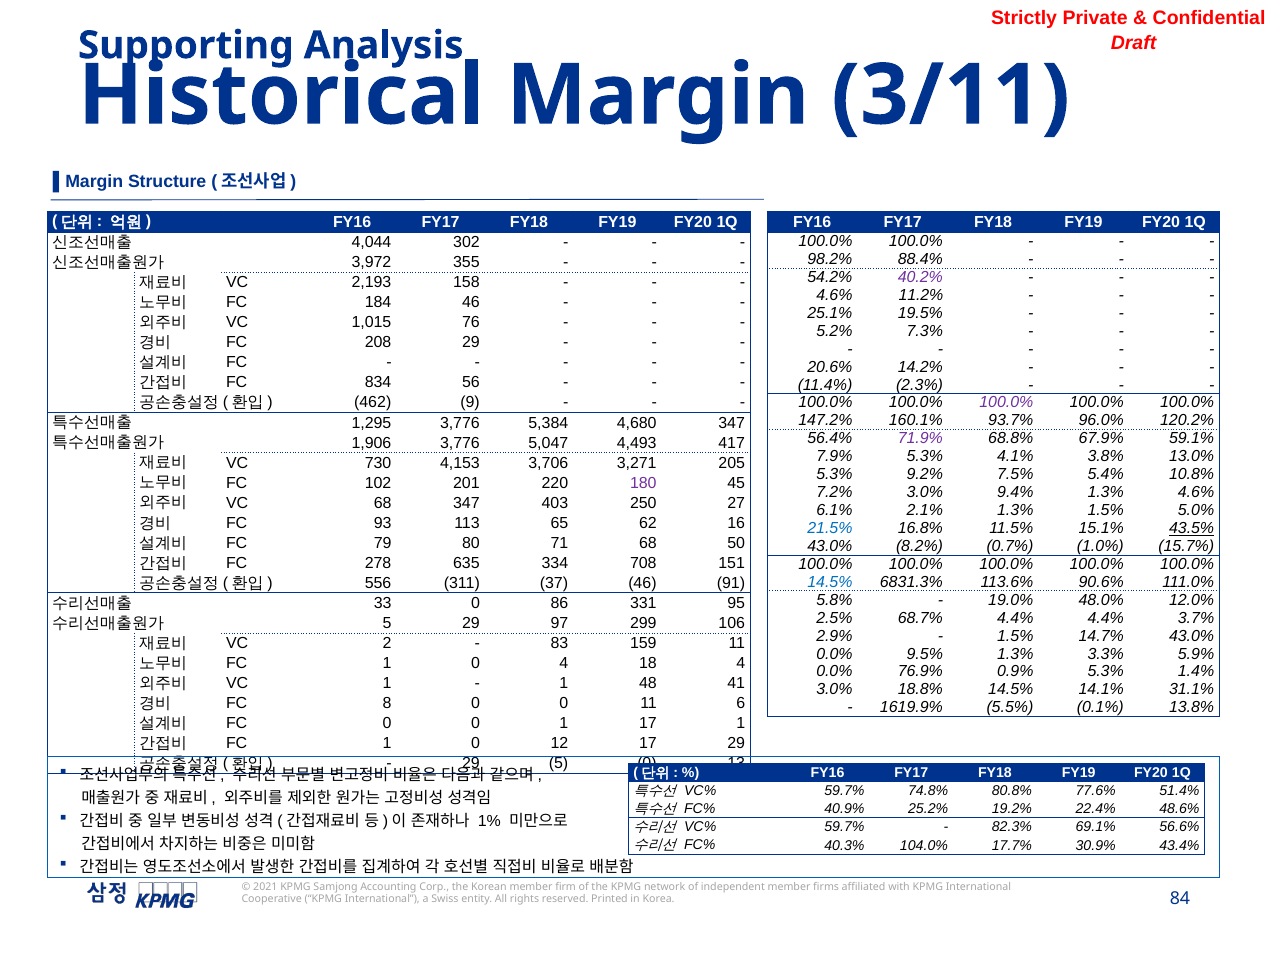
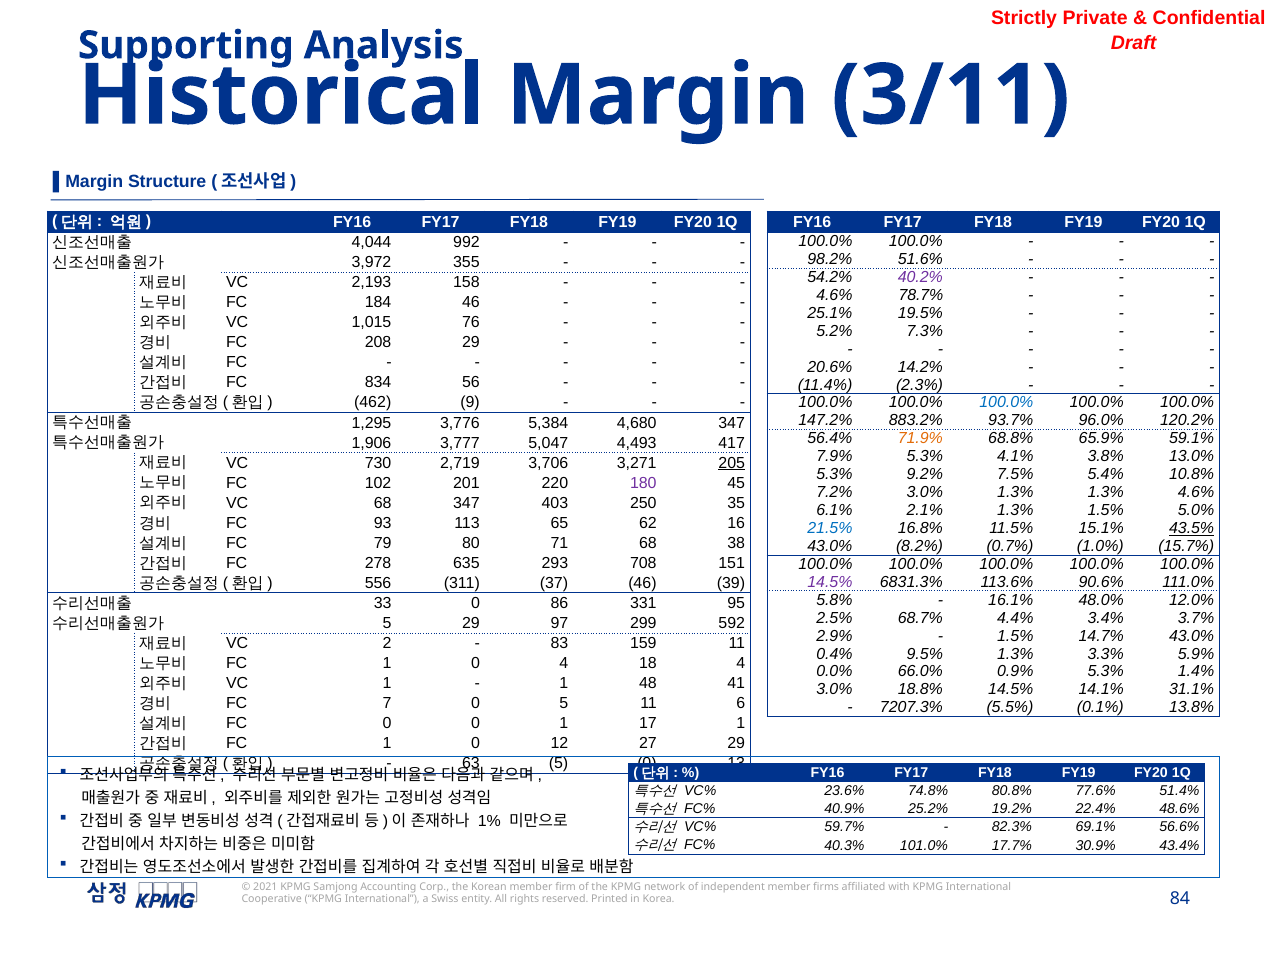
302: 302 -> 992
88.4%: 88.4% -> 51.6%
11.2%: 11.2% -> 78.7%
100.0% at (1006, 403) colour: purple -> blue
160.1%: 160.1% -> 883.2%
71.9% colour: purple -> orange
67.9%: 67.9% -> 65.9%
1,906 3,776: 3,776 -> 3,777
4,153: 4,153 -> 2,719
205 underline: none -> present
3.0% 9.4%: 9.4% -> 1.3%
27: 27 -> 35
50: 50 -> 38
334: 334 -> 293
14.5% at (830, 582) colour: blue -> purple
91: 91 -> 39
19.0%: 19.0% -> 16.1%
4.4% 4.4%: 4.4% -> 3.4%
106: 106 -> 592
0.0% at (834, 654): 0.0% -> 0.4%
76.9%: 76.9% -> 66.0%
8: 8 -> 7
0 at (564, 703): 0 -> 5
1619.9%: 1619.9% -> 7207.3%
12 17: 17 -> 27
29 at (471, 763): 29 -> 63
59.7% at (844, 791): 59.7% -> 23.6%
104.0%: 104.0% -> 101.0%
